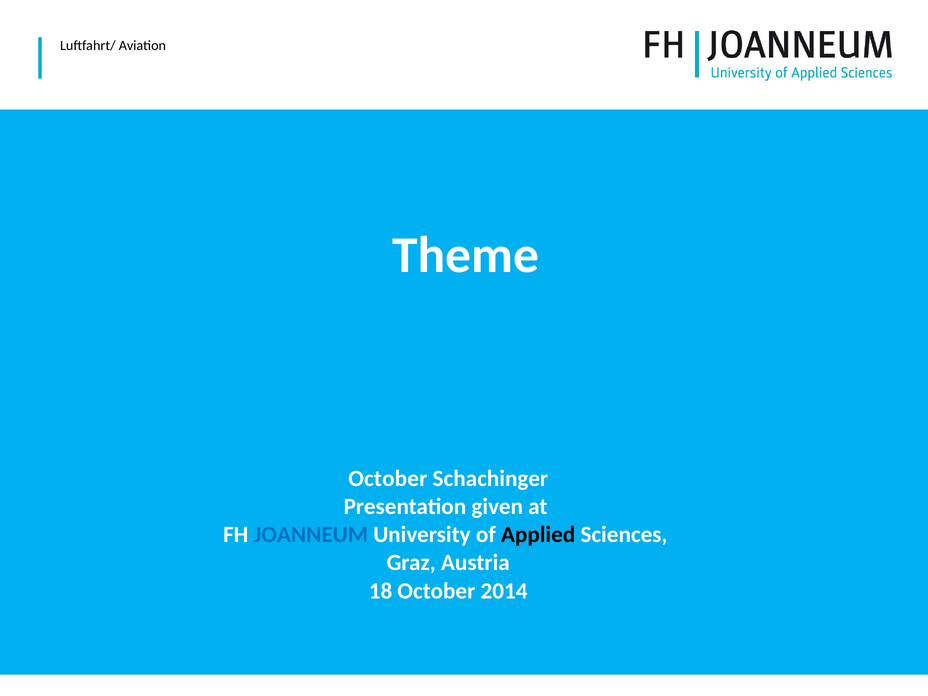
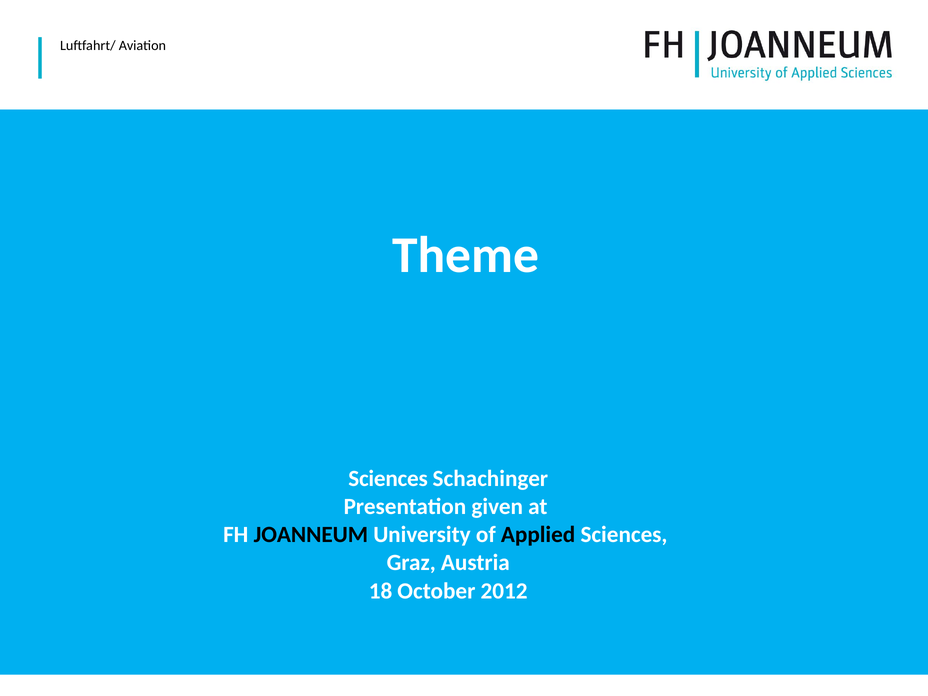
October at (388, 479): October -> Sciences
JOANNEUM at (311, 535) colour: blue -> black
18 October 2014: 2014 -> 2012
